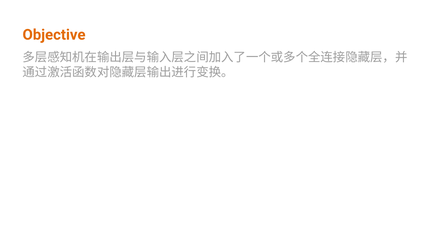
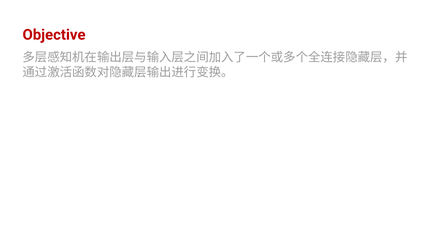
Objective colour: orange -> red
